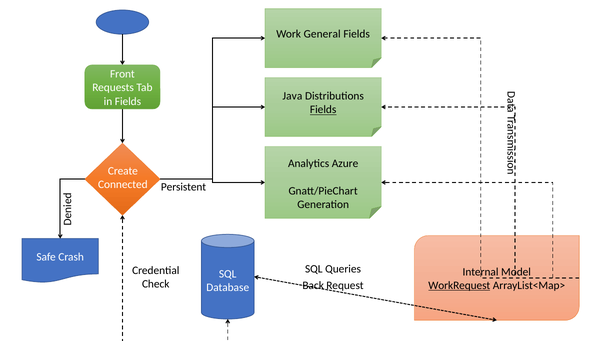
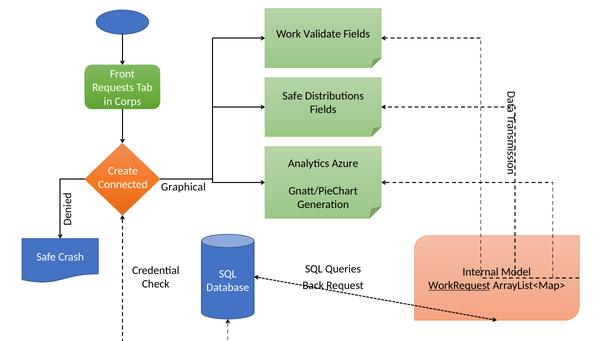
General: General -> Validate
Java at (292, 96): Java -> Safe
in Fields: Fields -> Corps
Fields at (323, 109) underline: present -> none
Persistent: Persistent -> Graphical
